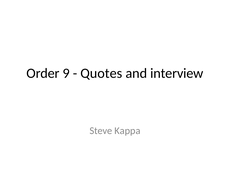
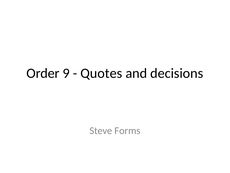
interview: interview -> decisions
Kappa: Kappa -> Forms
